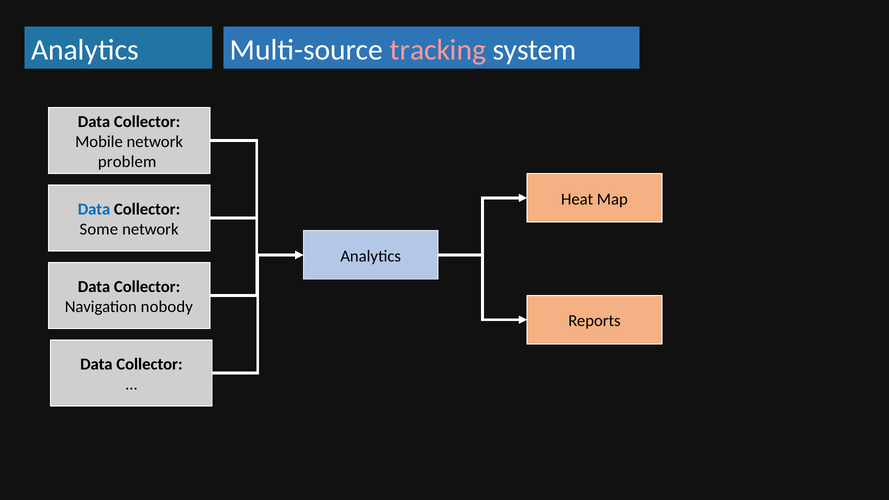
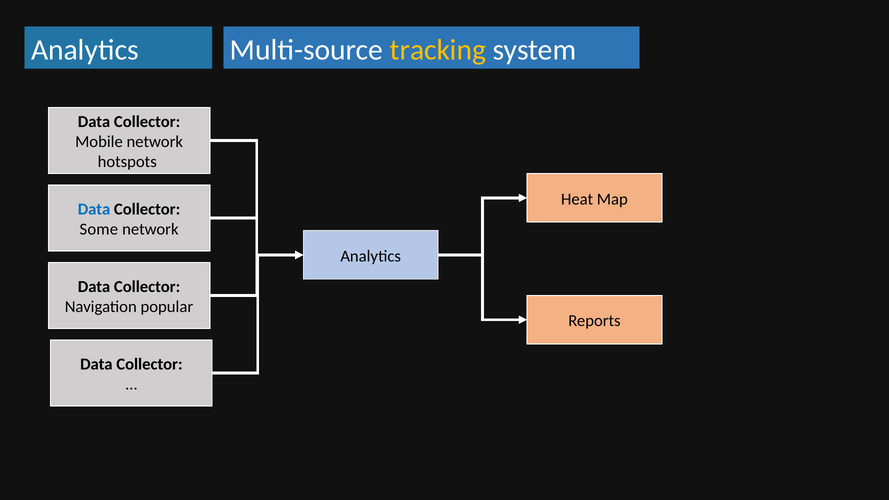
tracking colour: pink -> yellow
problem: problem -> hotspots
nobody: nobody -> popular
